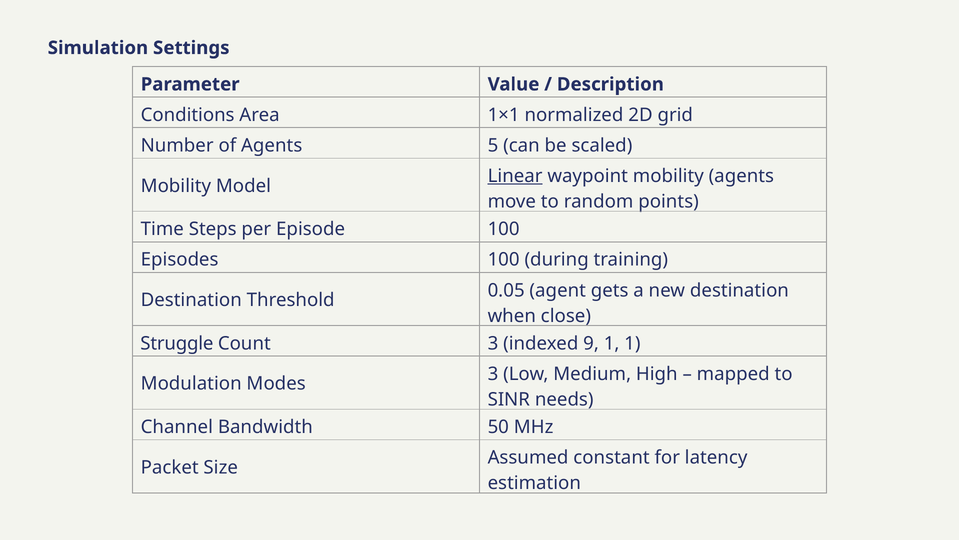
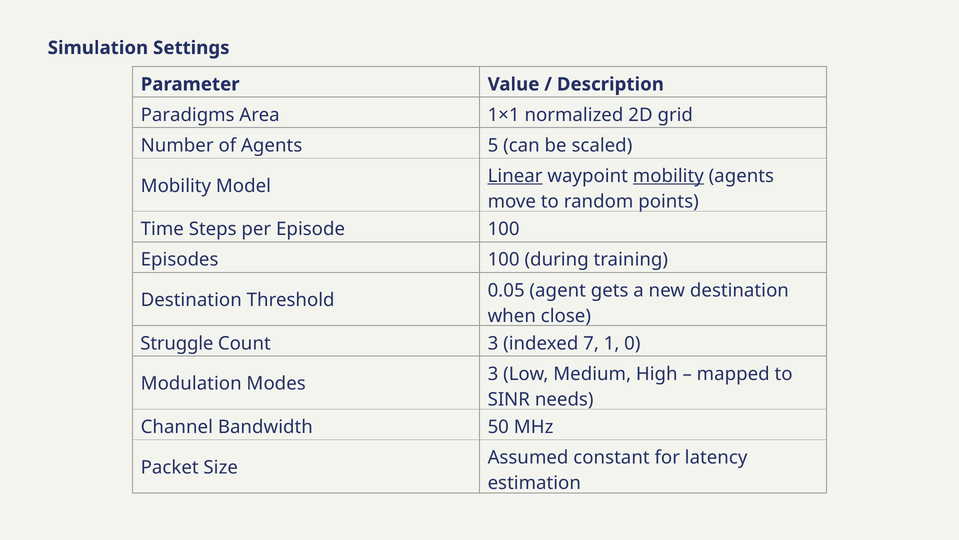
Conditions: Conditions -> Paradigms
mobility at (668, 176) underline: none -> present
9: 9 -> 7
1 1: 1 -> 0
